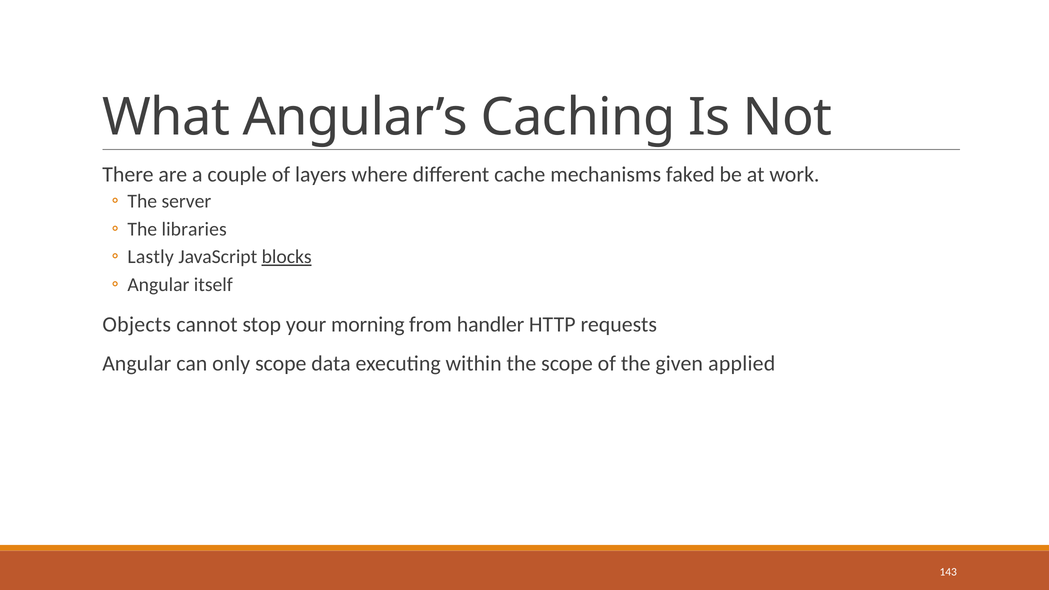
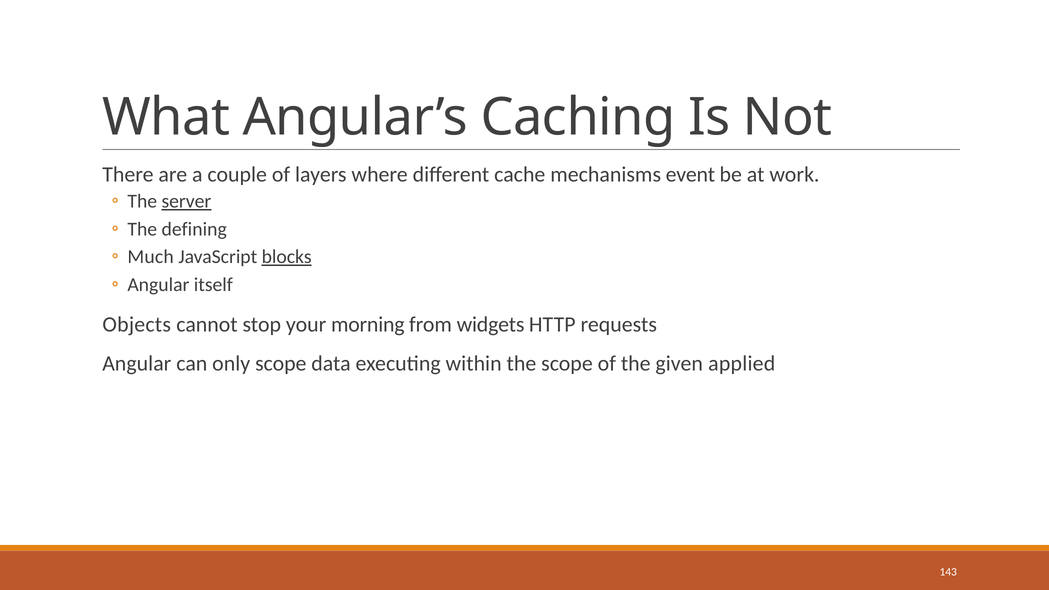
faked: faked -> event
server underline: none -> present
libraries: libraries -> defining
Lastly: Lastly -> Much
handler: handler -> widgets
